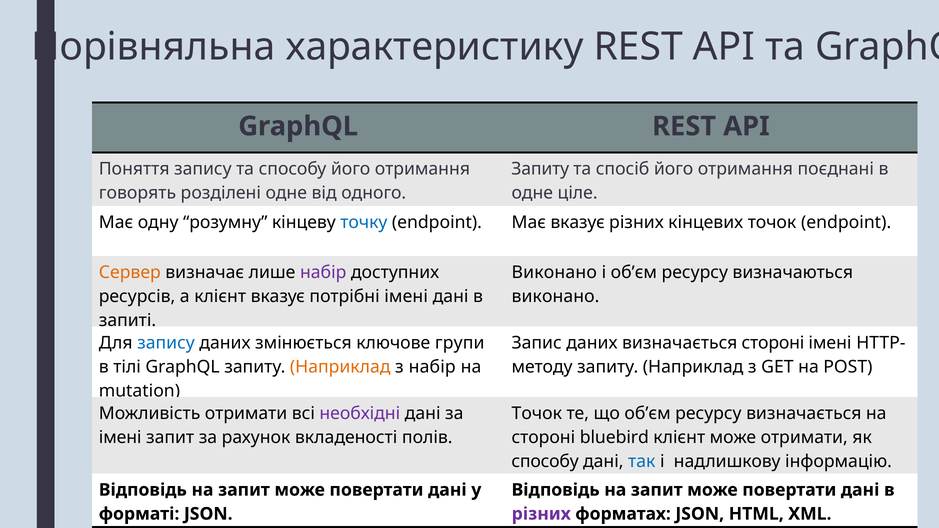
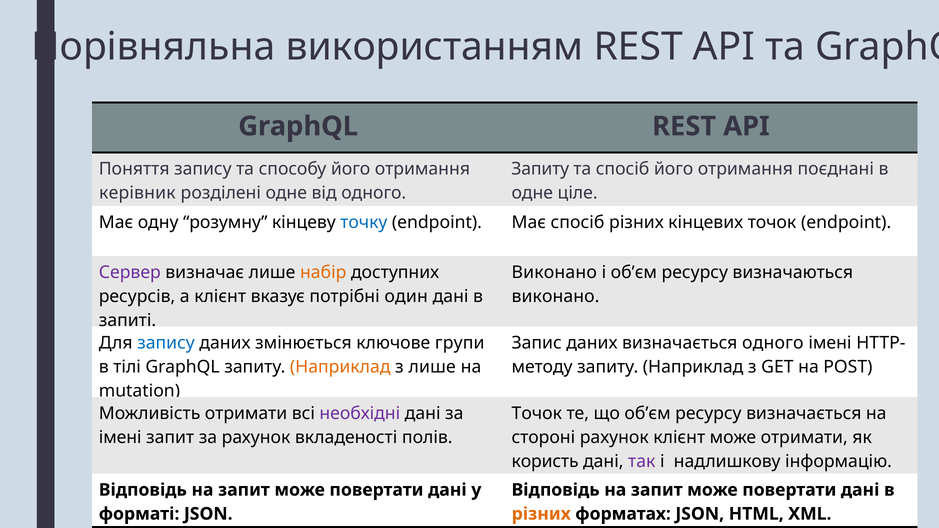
характеристику: характеристику -> використанням
говорять: говорять -> керівник
Має вказує: вказує -> спосіб
Сервер colour: orange -> purple
набір at (323, 273) colour: purple -> orange
потрібні імені: імені -> один
визначається стороні: стороні -> одного
з набір: набір -> лише
стороні bluebird: bluebird -> рахунок
способу at (545, 461): способу -> користь
так colour: blue -> purple
різних at (541, 514) colour: purple -> orange
